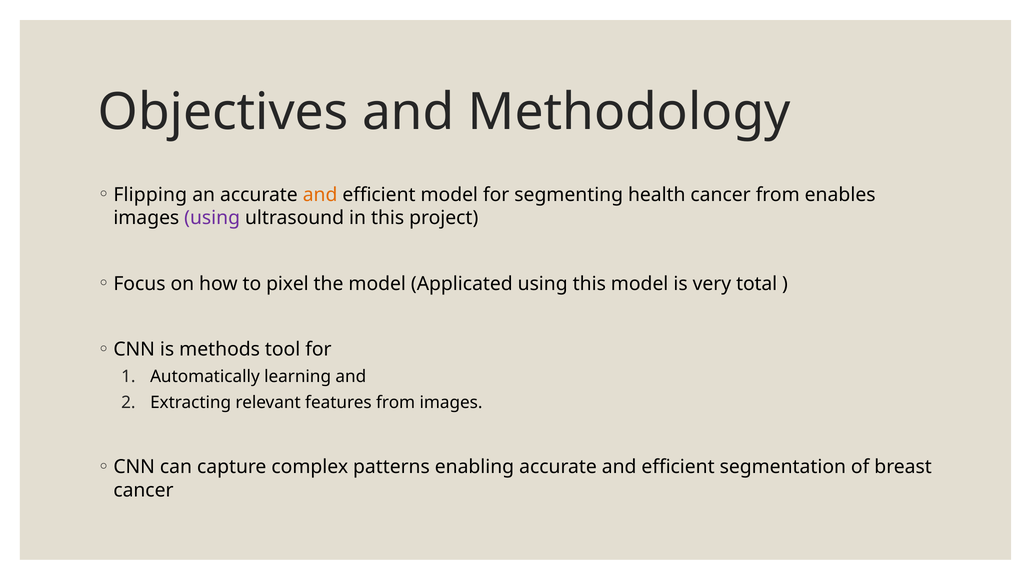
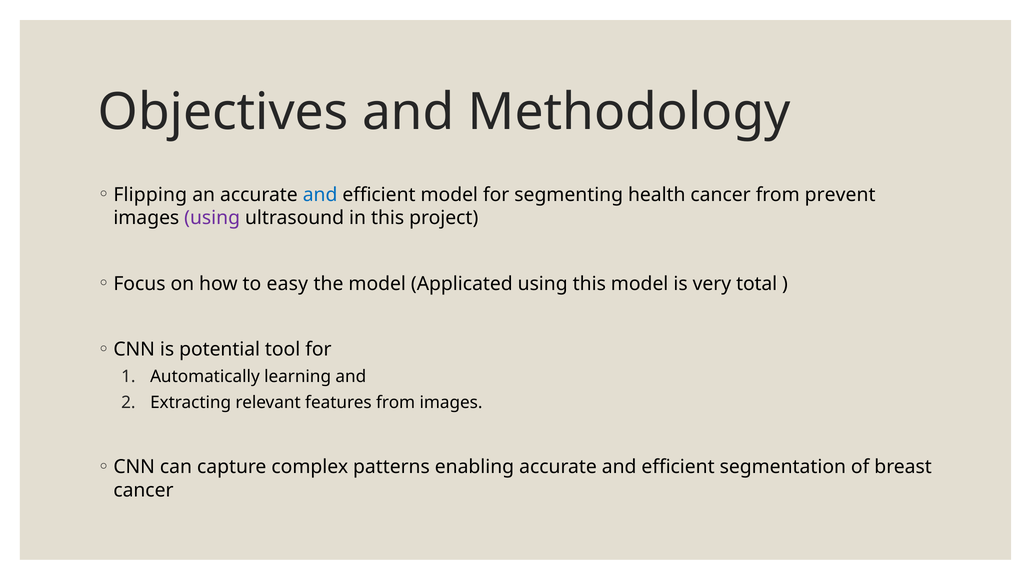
and at (320, 195) colour: orange -> blue
enables: enables -> prevent
pixel: pixel -> easy
methods: methods -> potential
